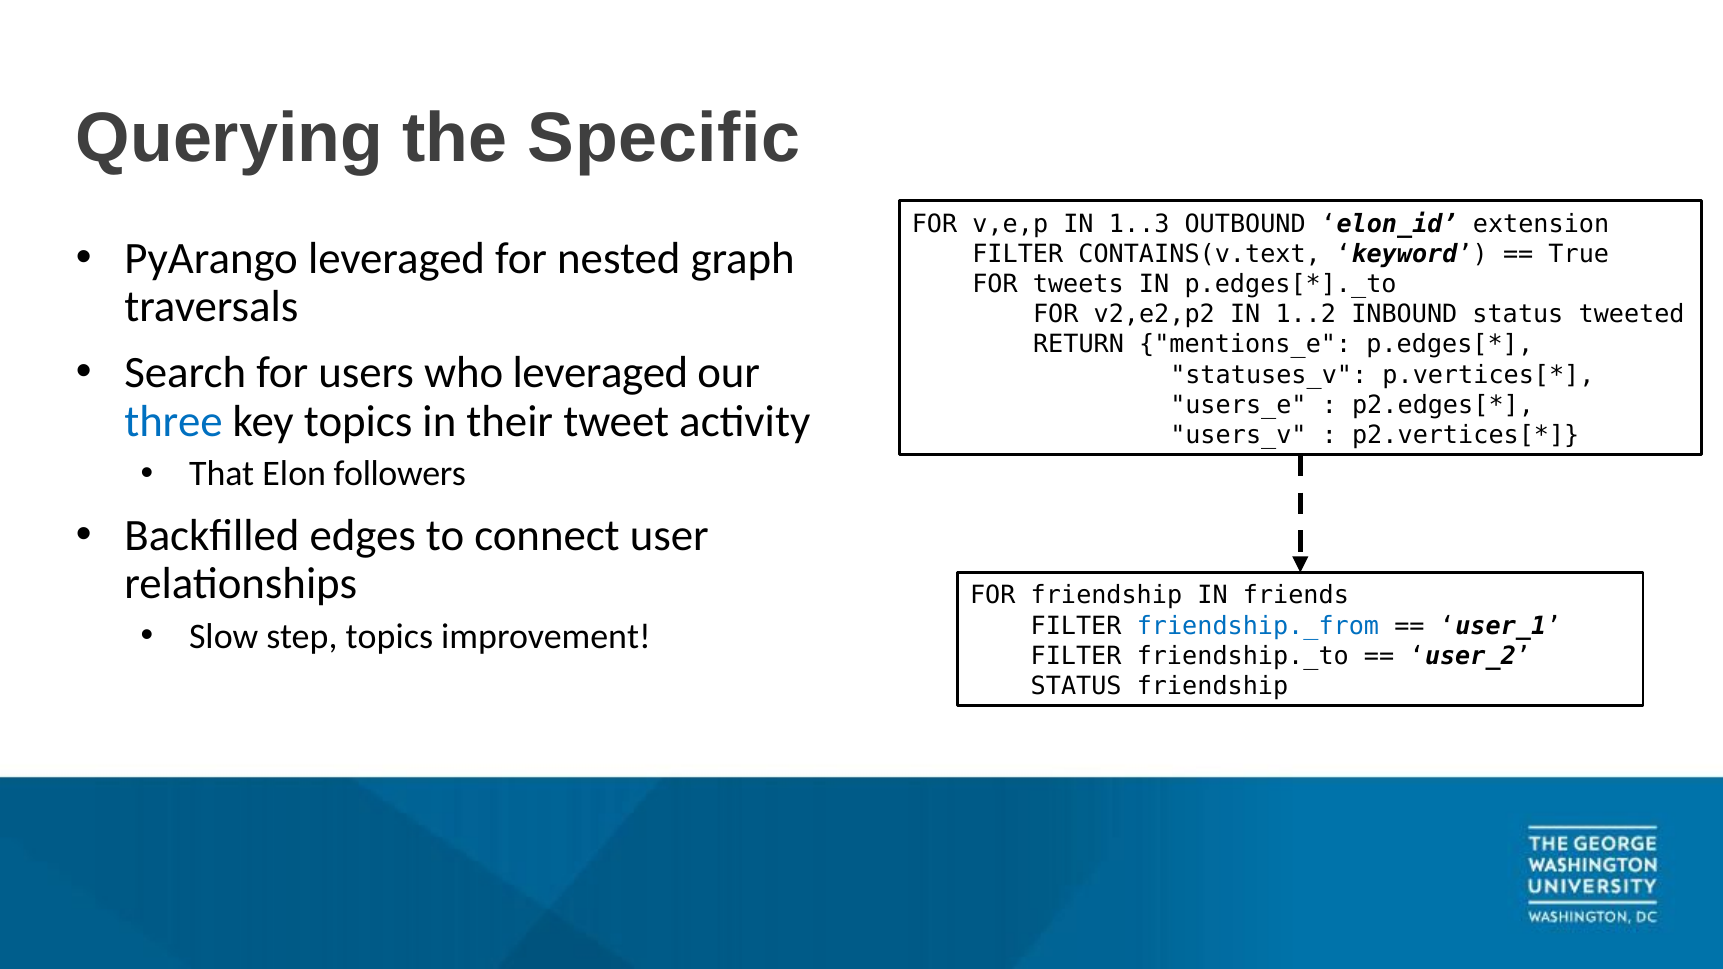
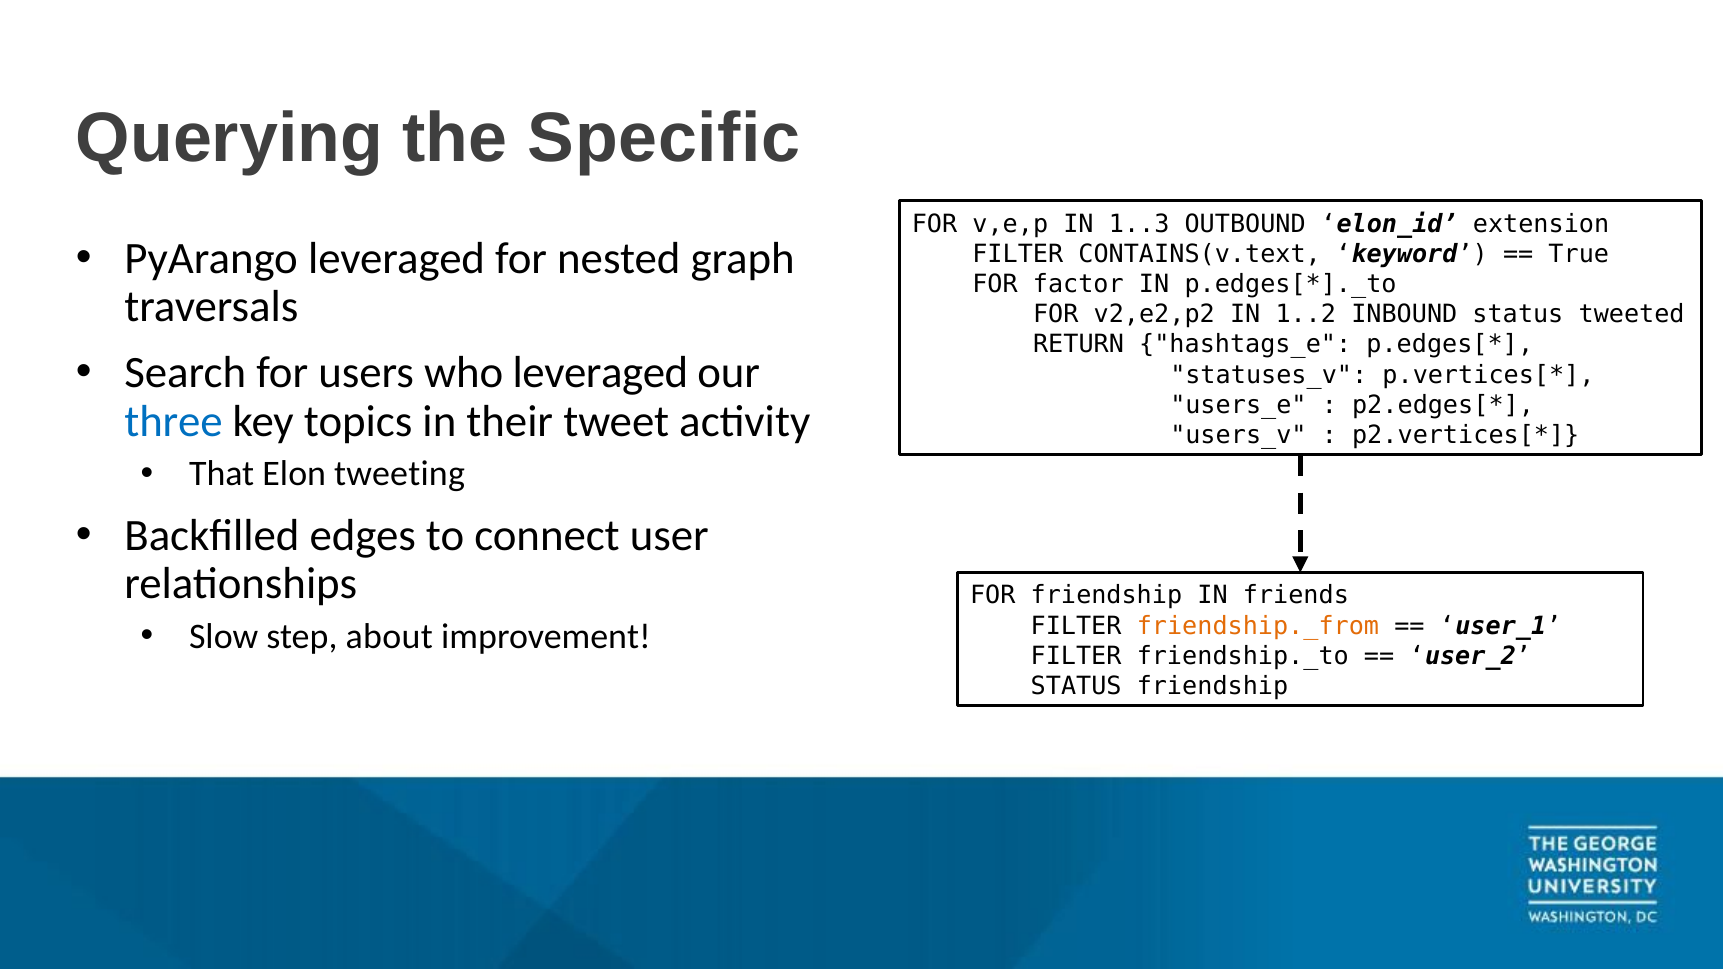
tweets: tweets -> factor
mentions_e: mentions_e -> hashtags_e
followers: followers -> tweeting
friendship._from colour: blue -> orange
step topics: topics -> about
